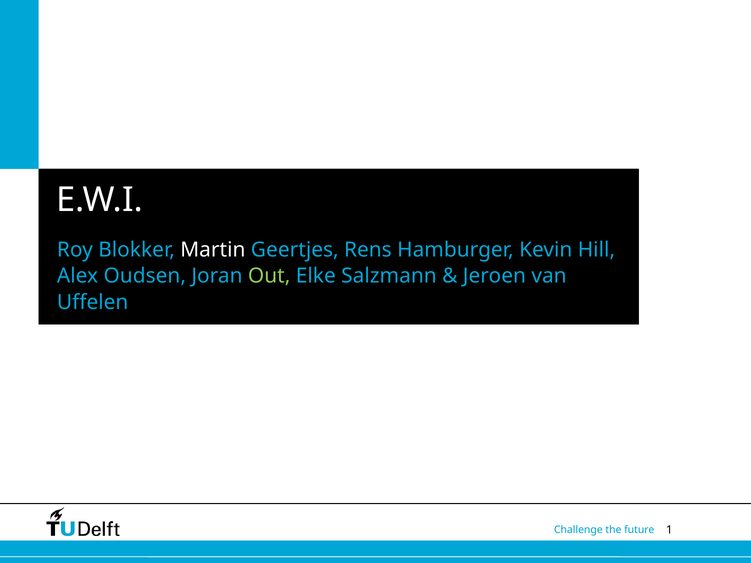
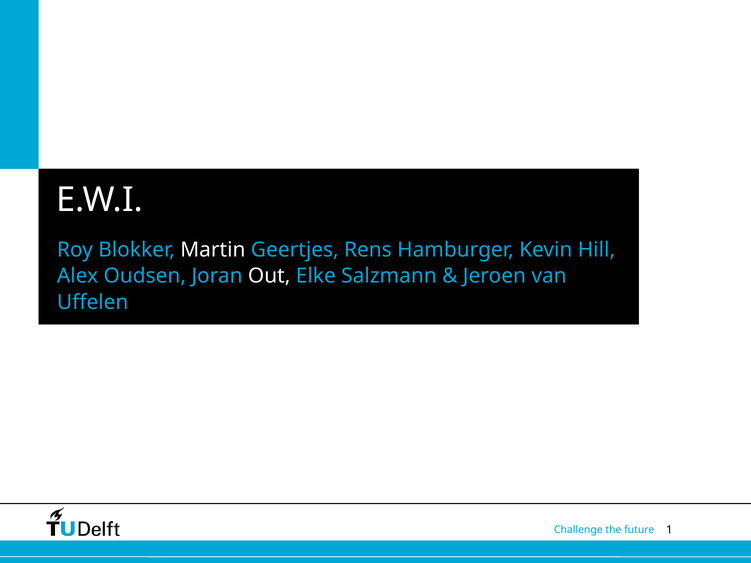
Out colour: light green -> white
